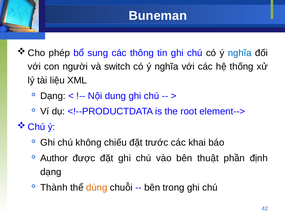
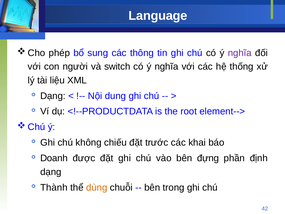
Buneman: Buneman -> Language
nghĩa at (240, 53) colour: blue -> purple
Author: Author -> Doanh
thuật: thuật -> đựng
